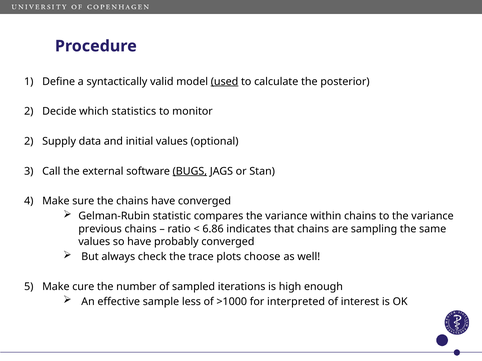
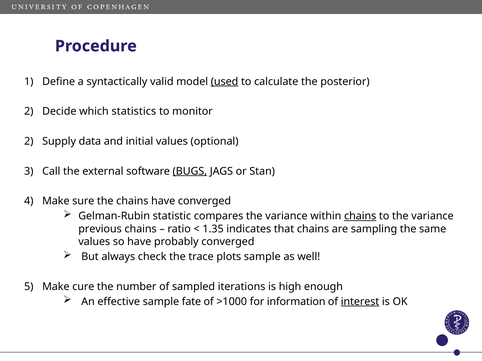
chains at (360, 216) underline: none -> present
6.86: 6.86 -> 1.35
plots choose: choose -> sample
less: less -> fate
interpreted: interpreted -> information
interest underline: none -> present
